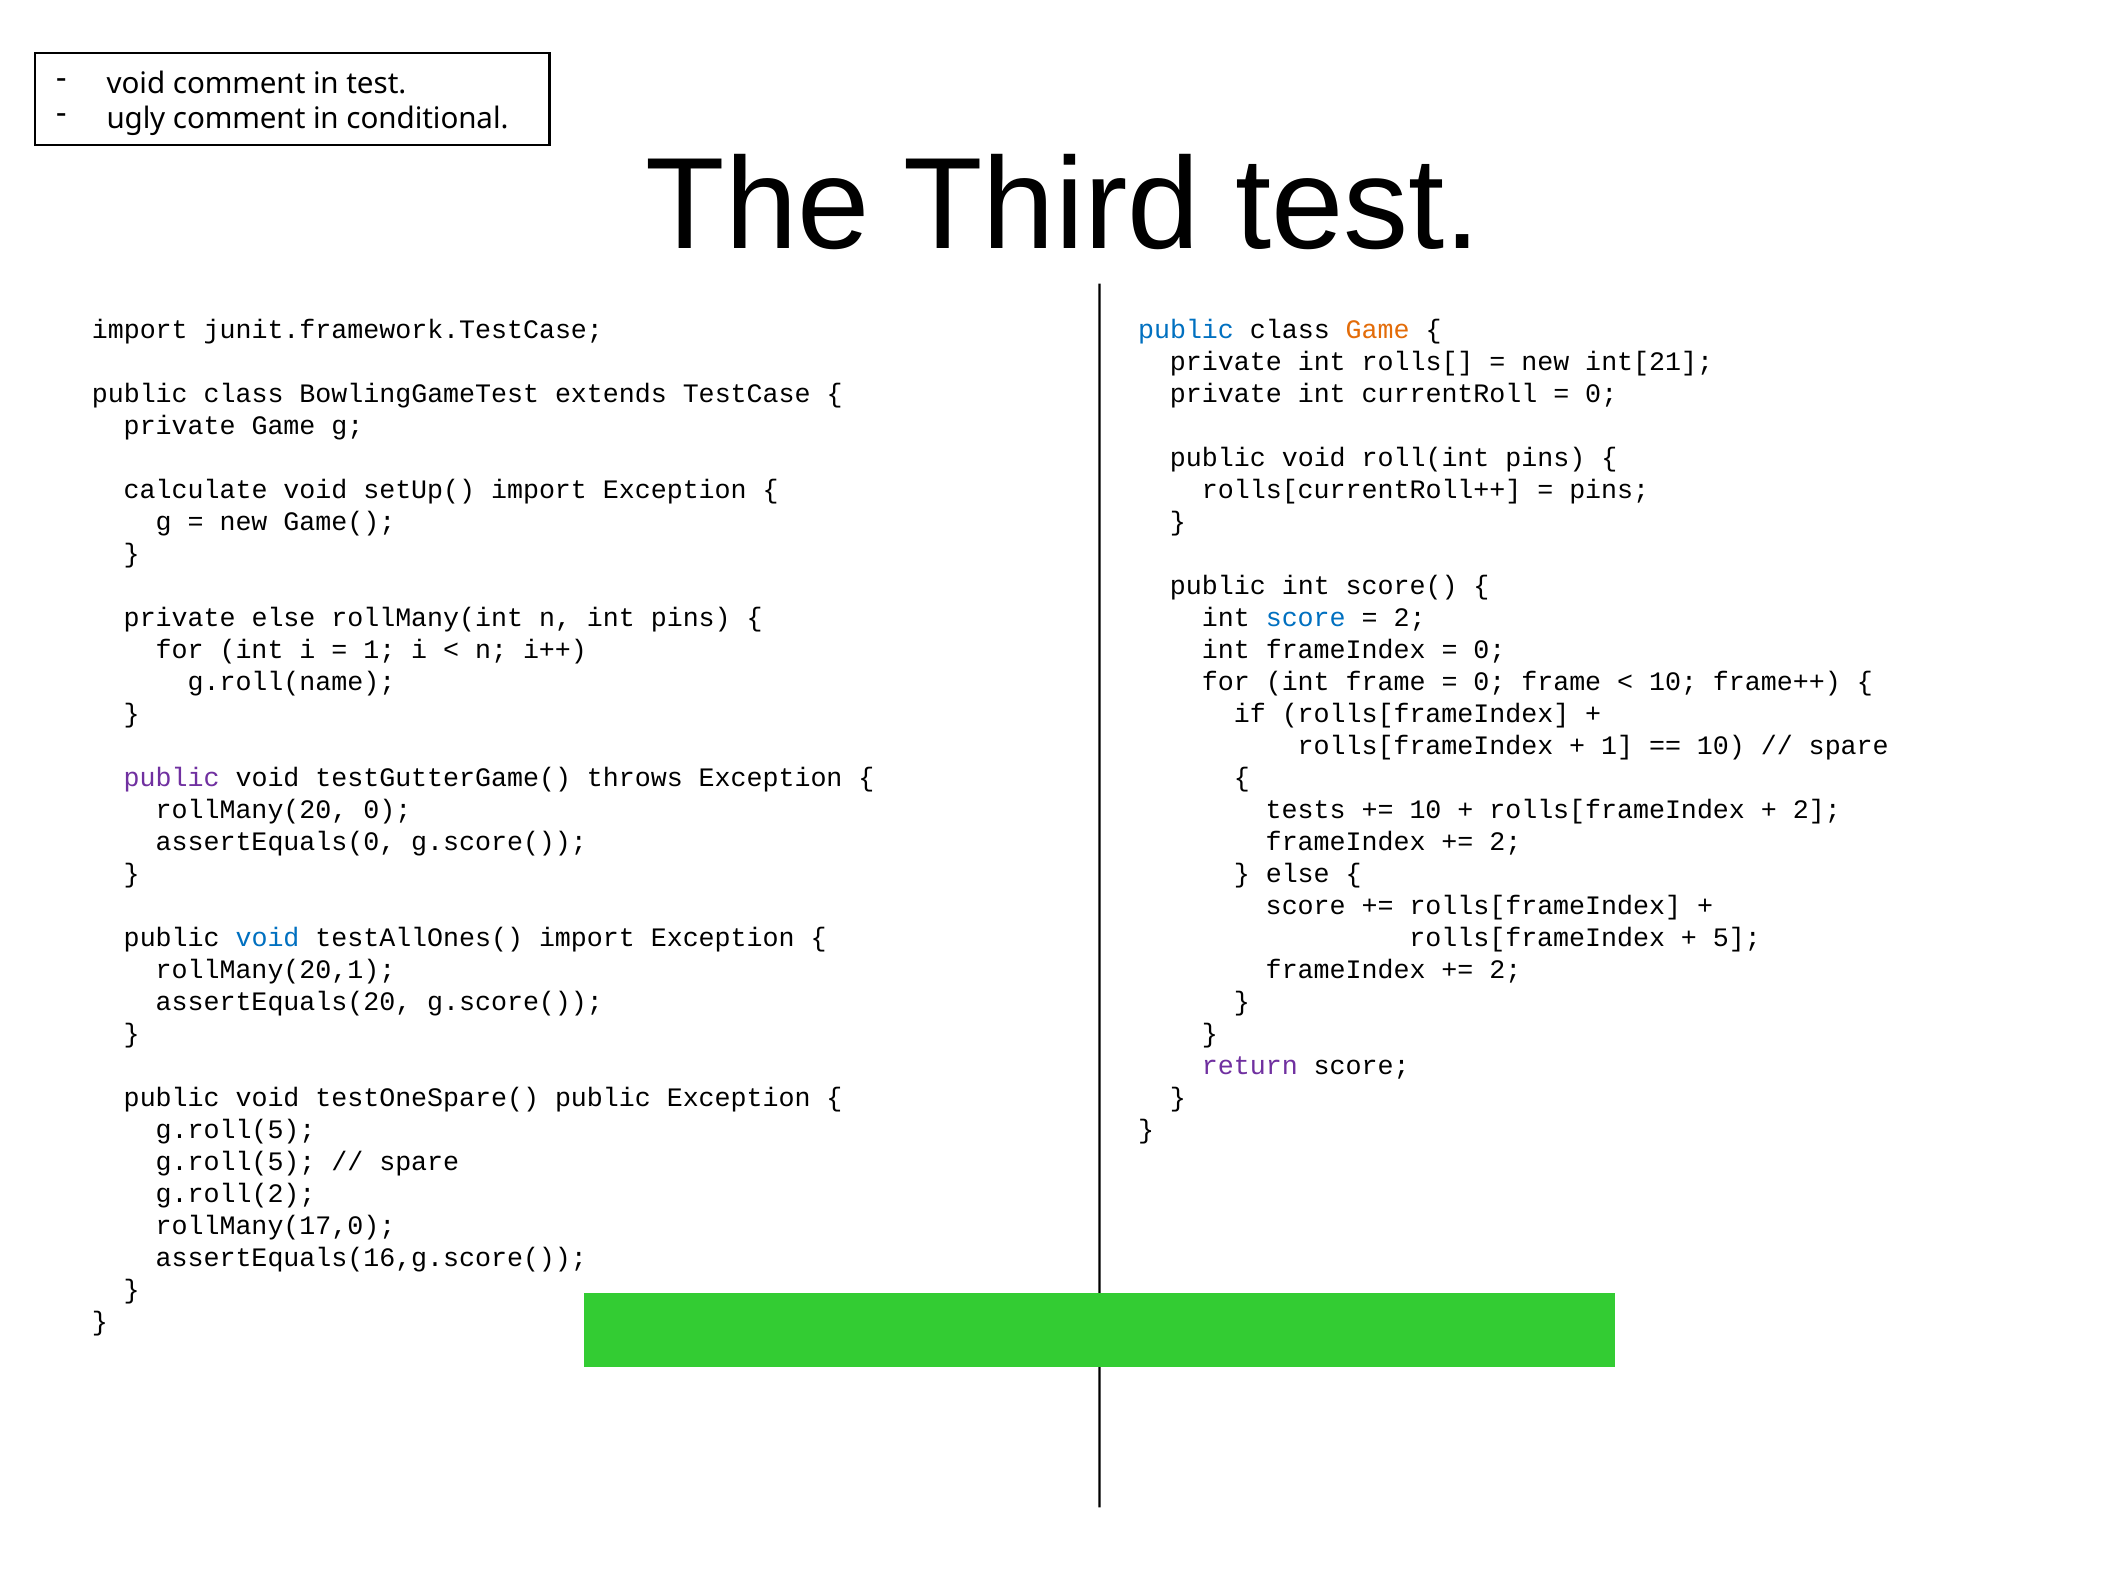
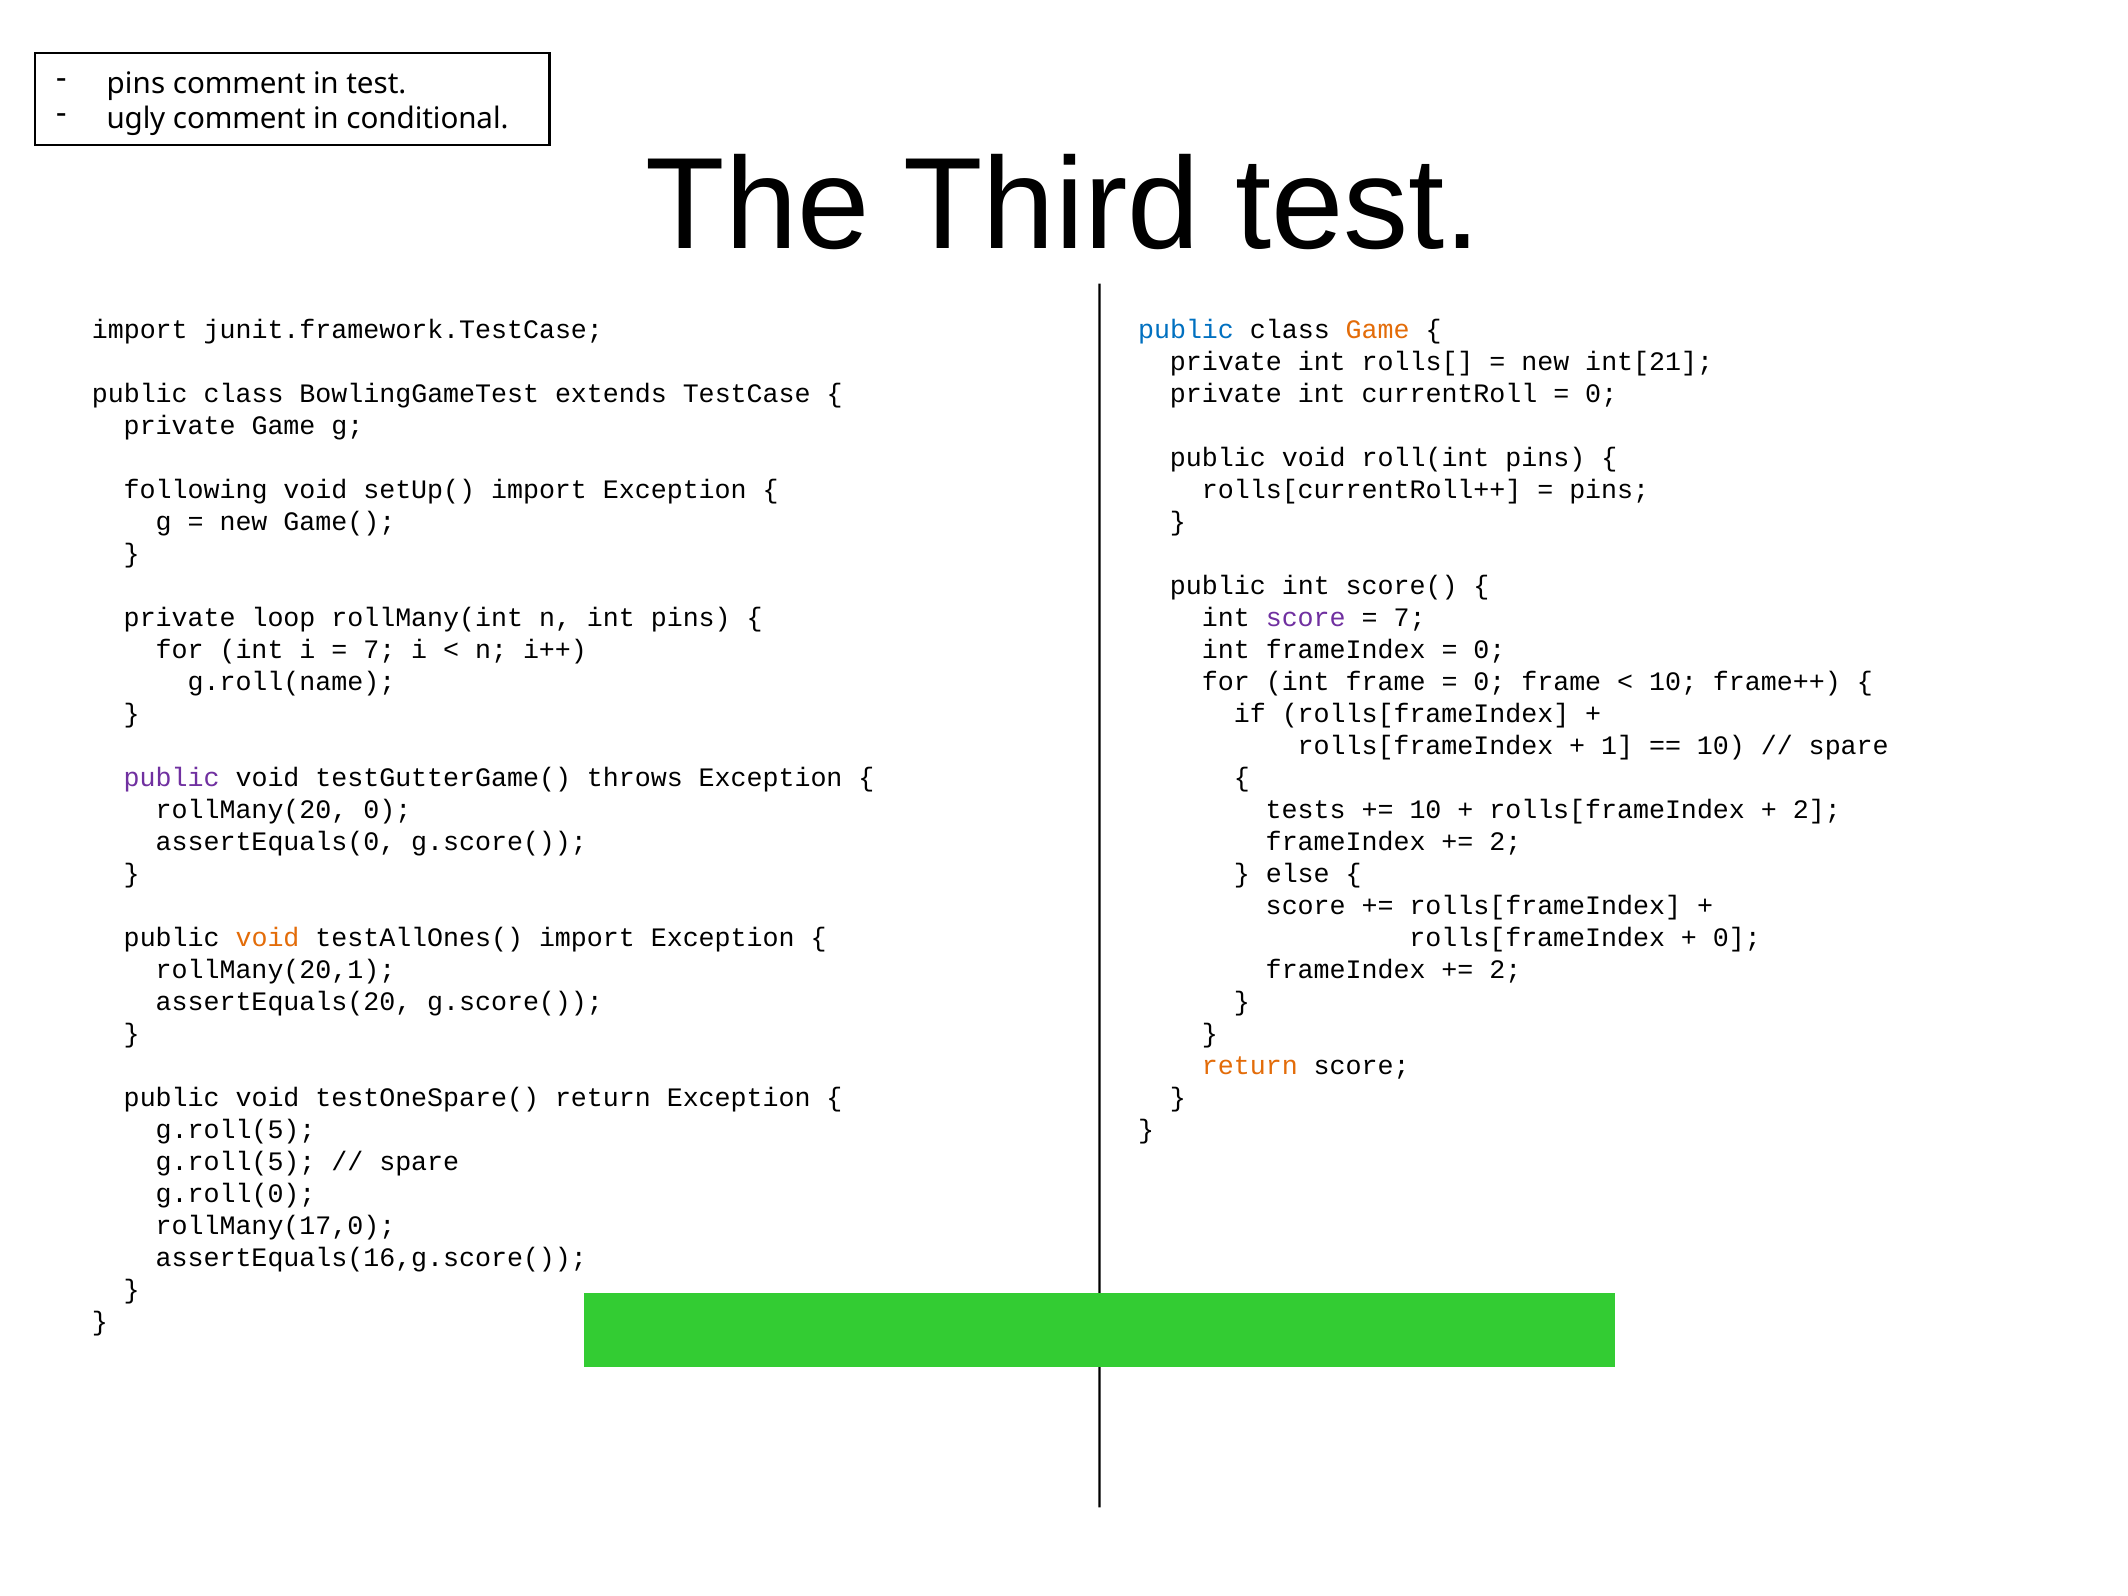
void at (136, 83): void -> pins
calculate: calculate -> following
private else: else -> loop
score at (1306, 618) colour: blue -> purple
2 at (1410, 618): 2 -> 7
1 at (379, 650): 1 -> 7
void at (268, 938) colour: blue -> orange
5 at (1737, 938): 5 -> 0
return at (1250, 1066) colour: purple -> orange
testOneSpare( public: public -> return
g.roll(2: g.roll(2 -> g.roll(0
